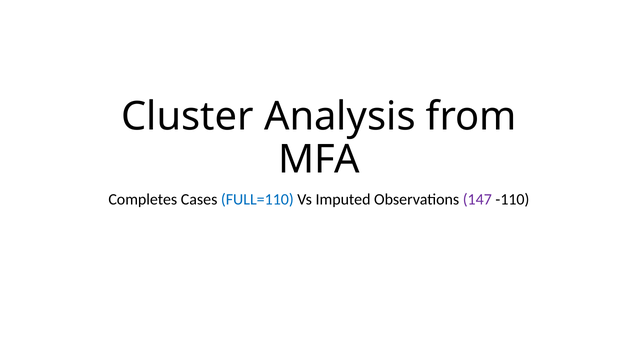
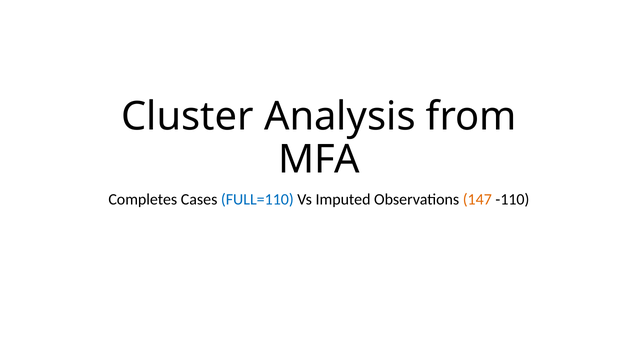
147 colour: purple -> orange
